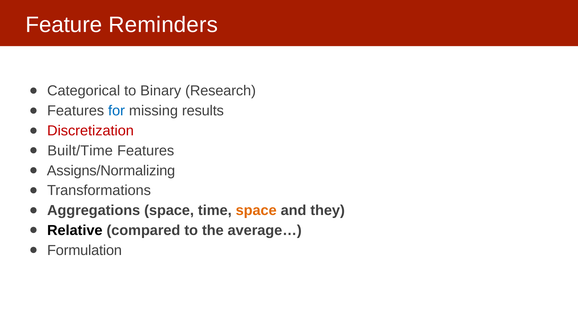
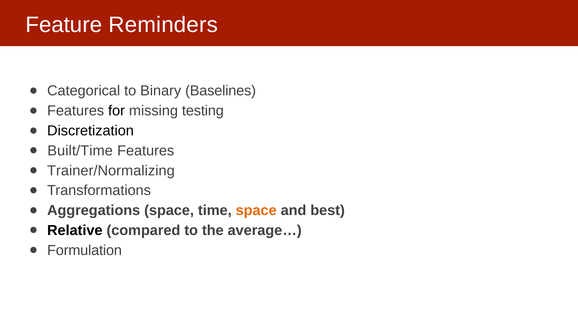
Research: Research -> Baselines
for colour: blue -> black
results: results -> testing
Discretization colour: red -> black
Assigns/Normalizing: Assigns/Normalizing -> Trainer/Normalizing
they: they -> best
